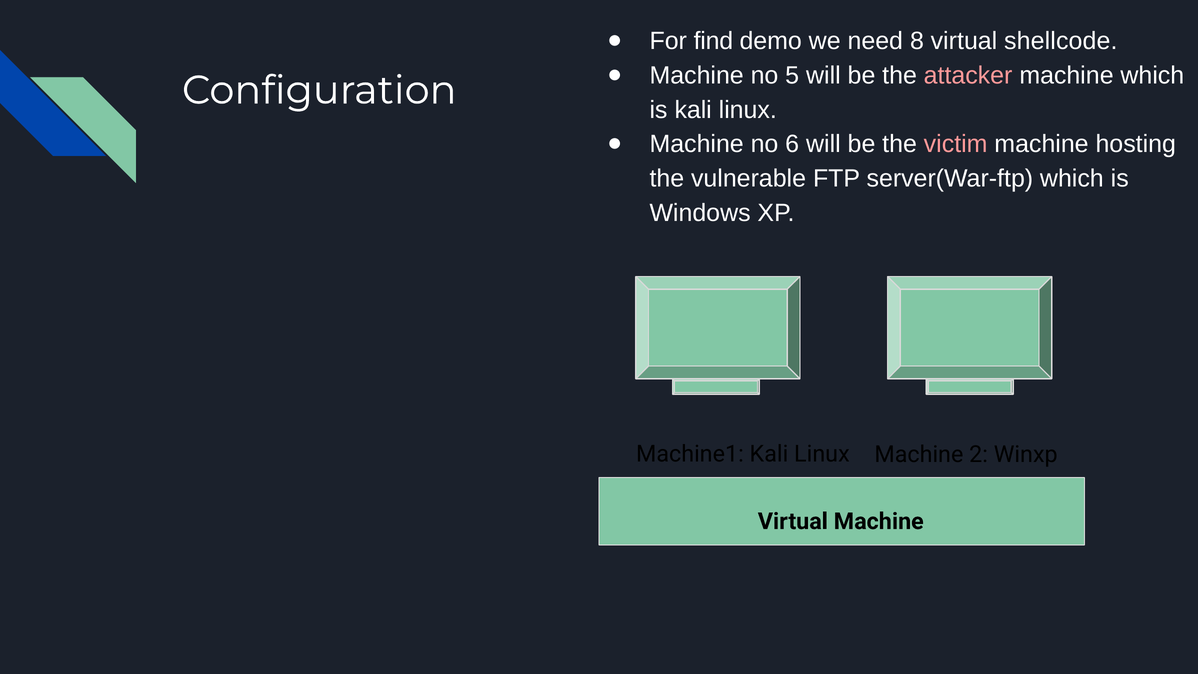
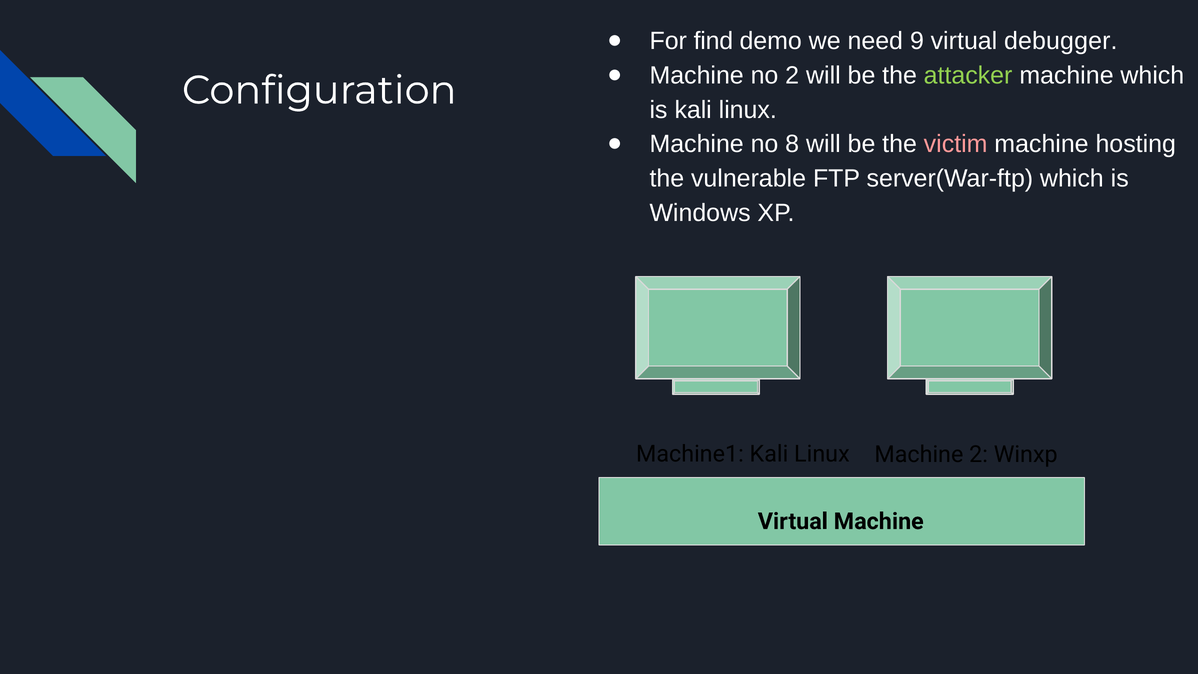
8: 8 -> 9
shellcode: shellcode -> debugger
no 5: 5 -> 2
attacker colour: pink -> light green
6: 6 -> 8
